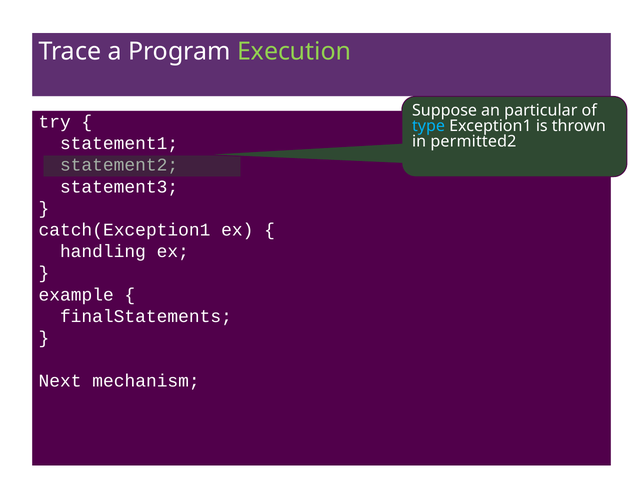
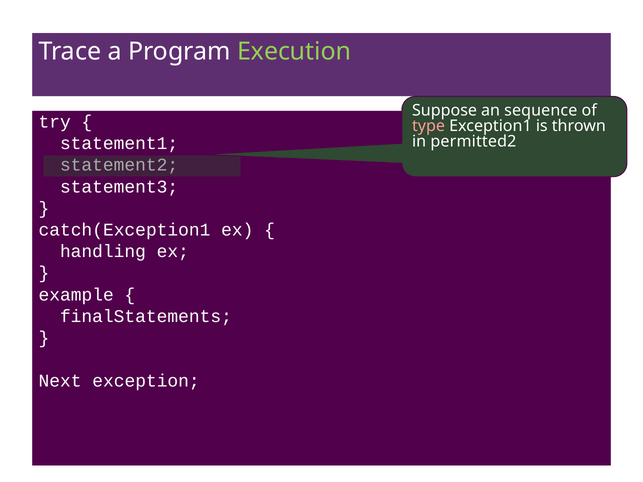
particular: particular -> sequence
type colour: light blue -> pink
mechanism: mechanism -> exception
